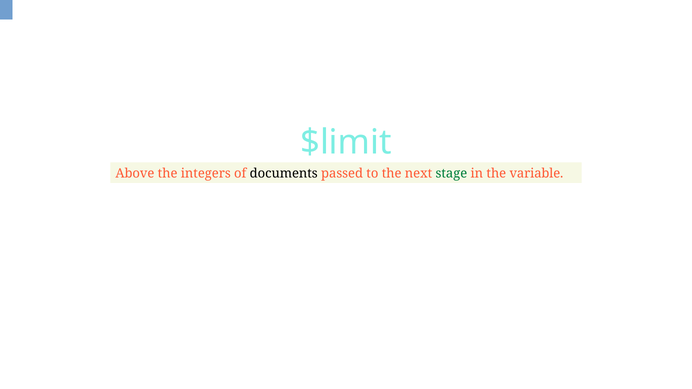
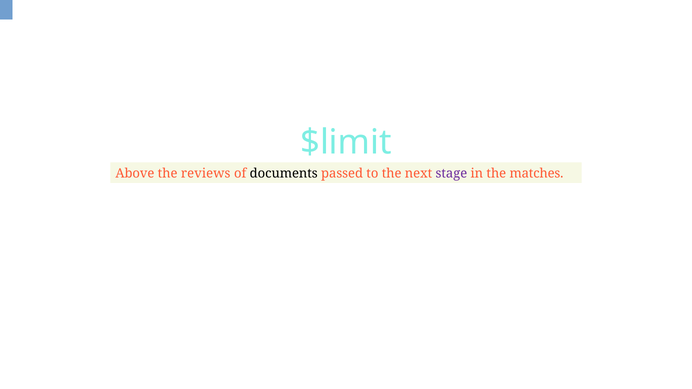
integers: integers -> reviews
stage colour: green -> purple
variable: variable -> matches
